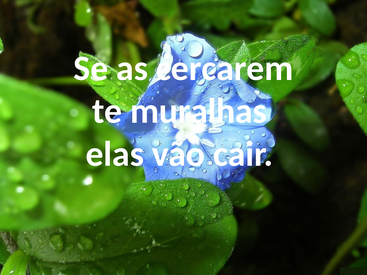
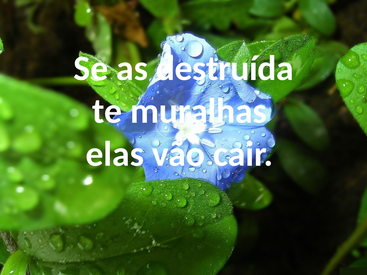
cercarem: cercarem -> destruída
